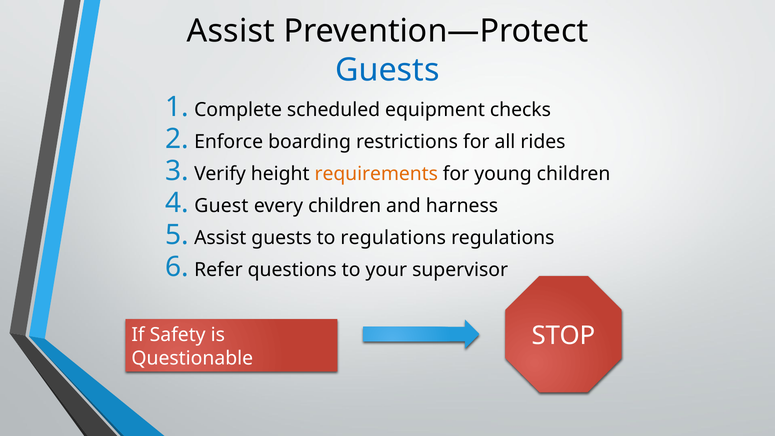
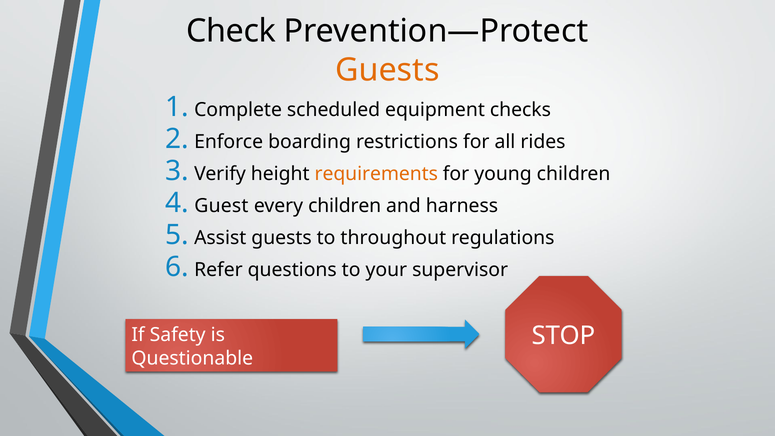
Assist at (231, 31): Assist -> Check
Guests at (387, 70) colour: blue -> orange
to regulations: regulations -> throughout
